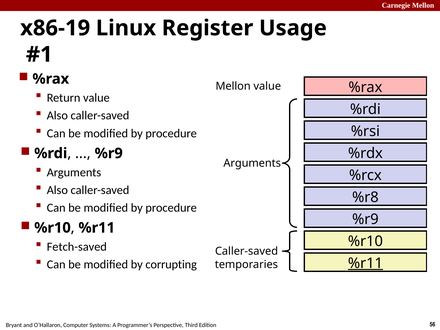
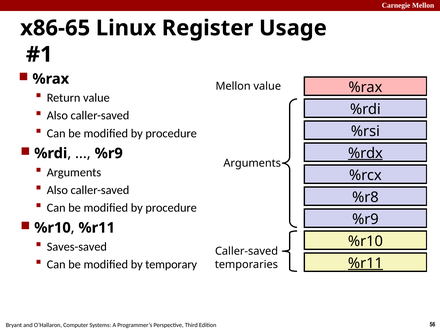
x86-19: x86-19 -> x86-65
%rdx underline: none -> present
Fetch-saved: Fetch-saved -> Saves-saved
corrupting: corrupting -> temporary
